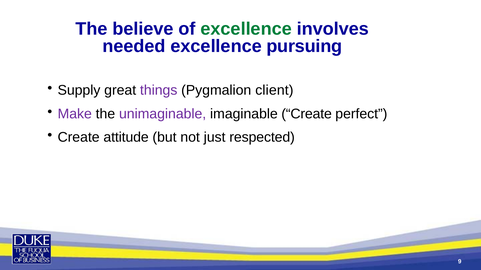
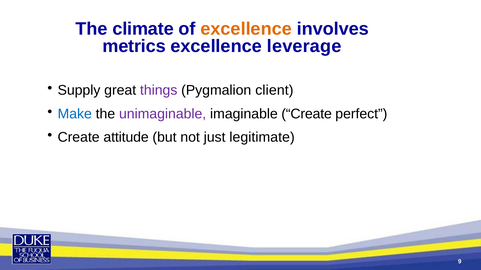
believe: believe -> climate
excellence at (246, 29) colour: green -> orange
needed: needed -> metrics
pursuing: pursuing -> leverage
Make colour: purple -> blue
respected: respected -> legitimate
